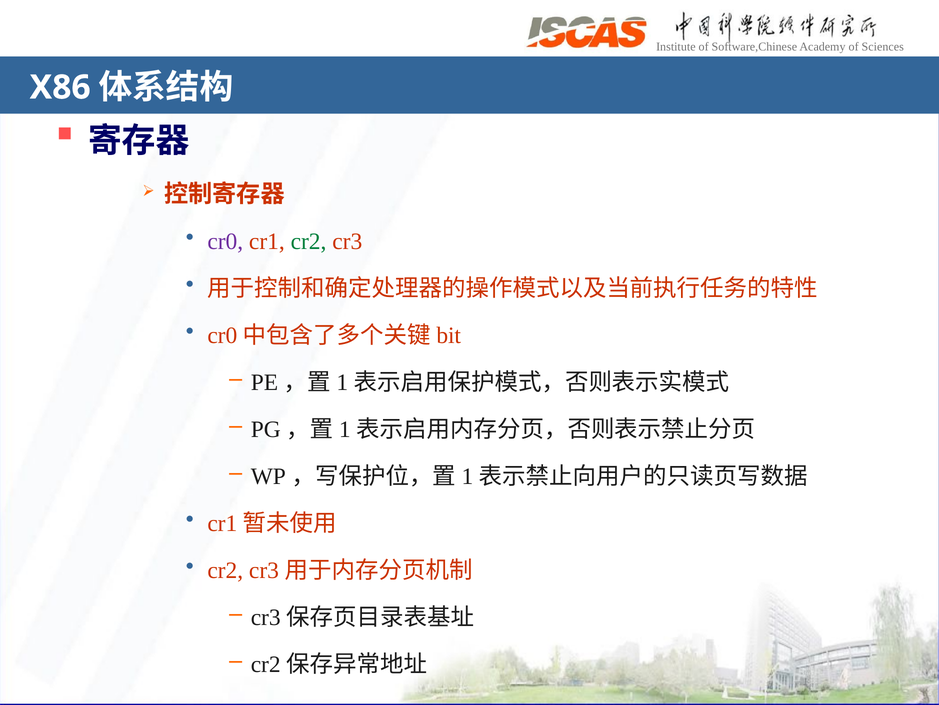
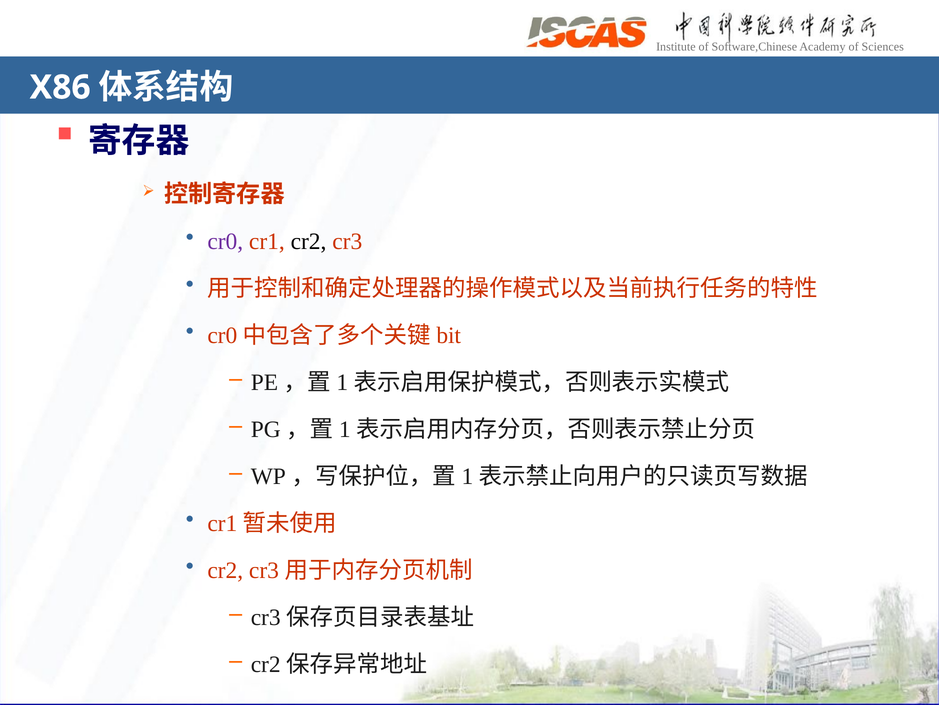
cr2 at (309, 241) colour: green -> black
